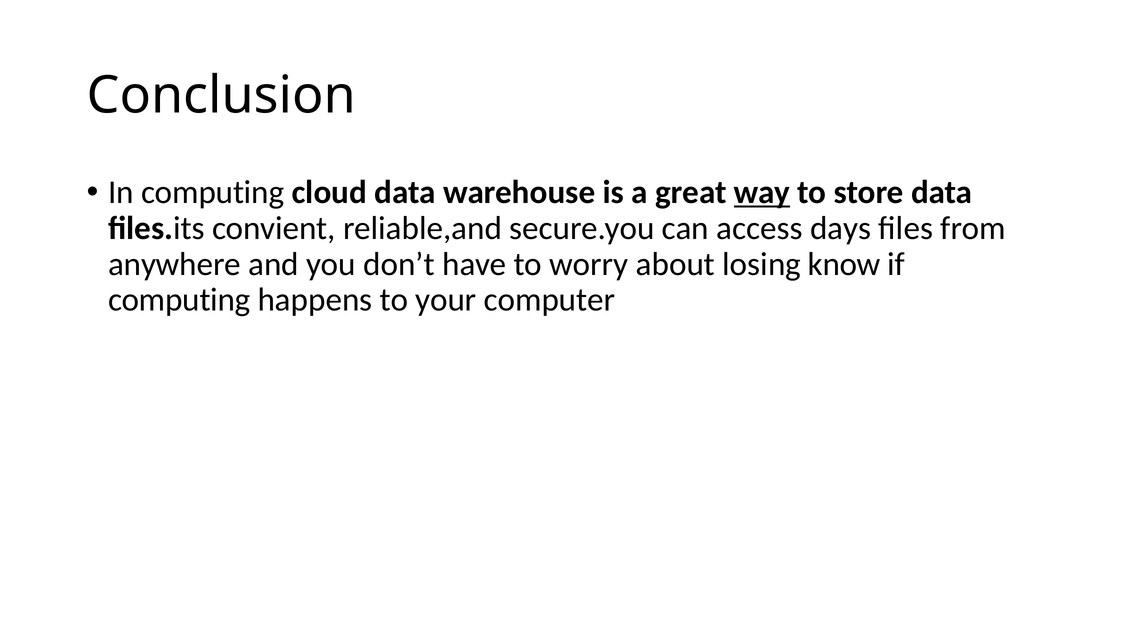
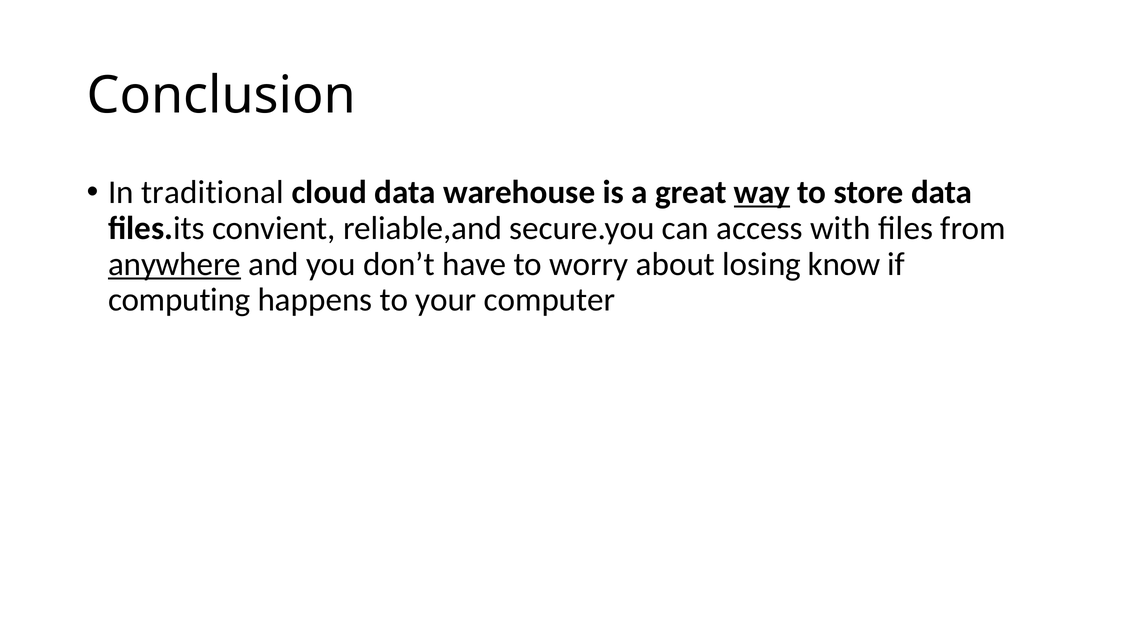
In computing: computing -> traditional
days: days -> with
anywhere underline: none -> present
